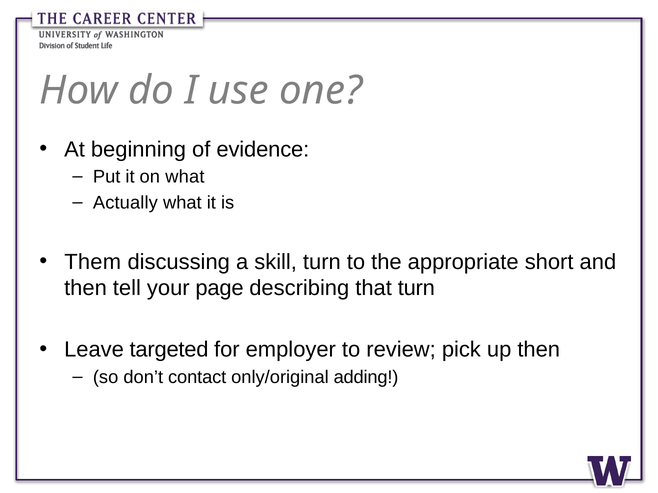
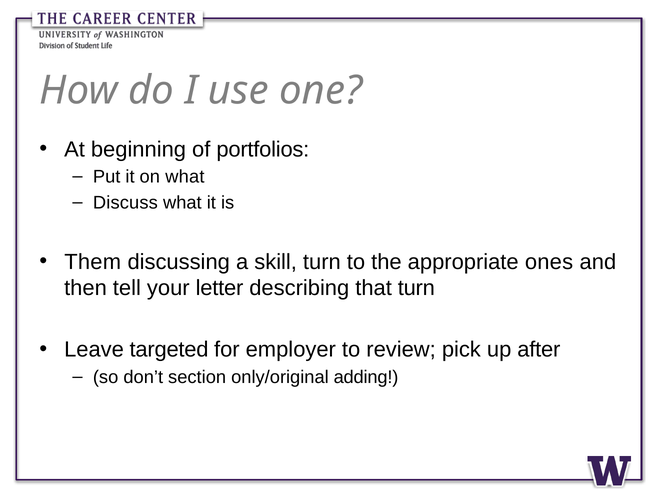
evidence: evidence -> portfolios
Actually: Actually -> Discuss
short: short -> ones
page: page -> letter
up then: then -> after
contact: contact -> section
